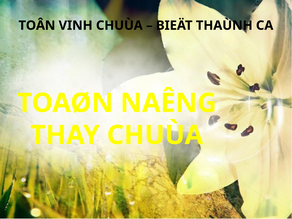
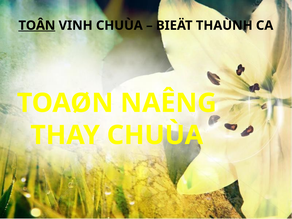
TOÂN underline: none -> present
